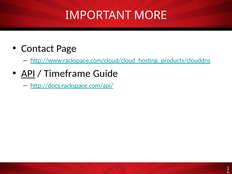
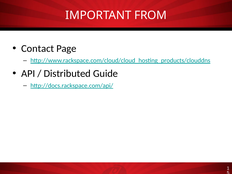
MORE: MORE -> FROM
API underline: present -> none
Timeframe: Timeframe -> Distributed
